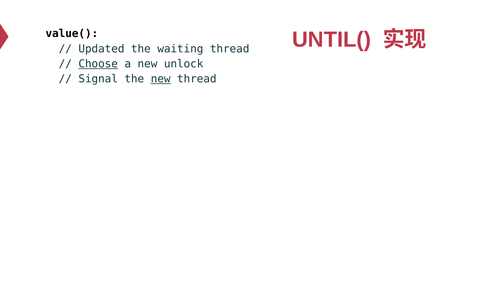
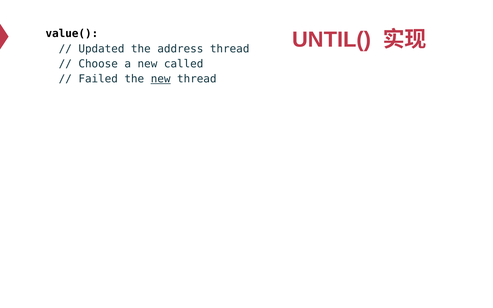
waiting: waiting -> address
Choose underline: present -> none
unlock: unlock -> called
Signal: Signal -> Failed
